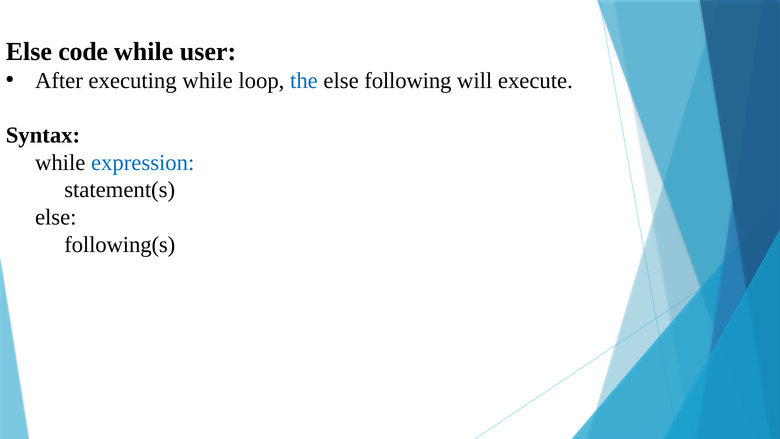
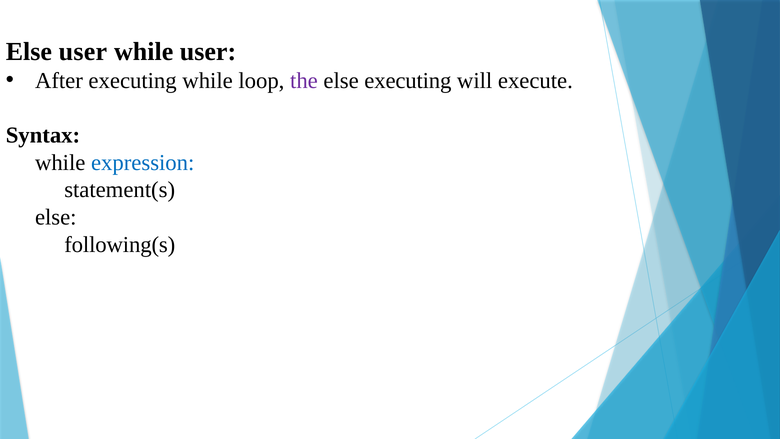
Else code: code -> user
the colour: blue -> purple
else following: following -> executing
